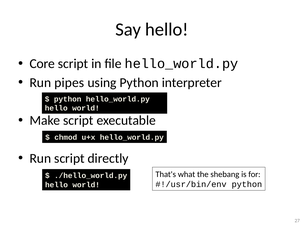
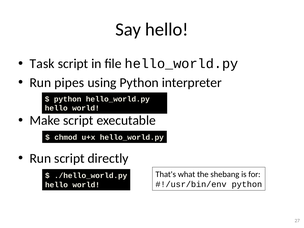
Core: Core -> Task
